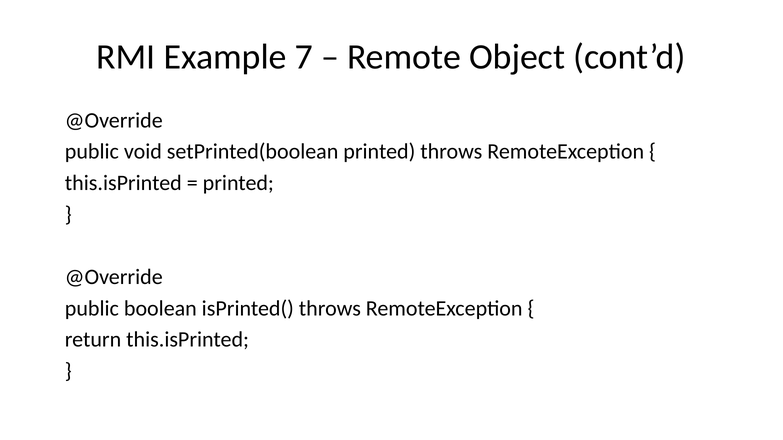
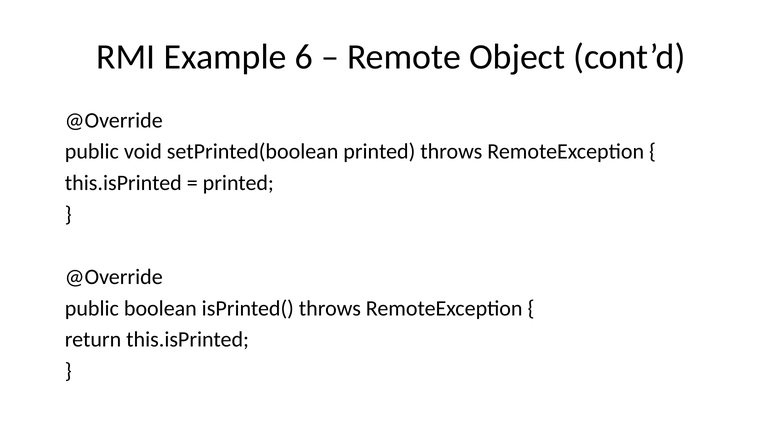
7: 7 -> 6
